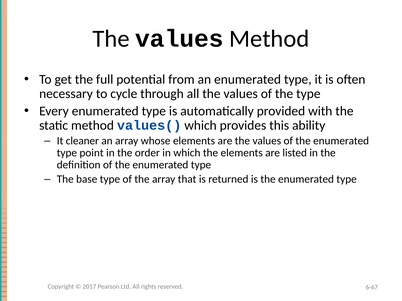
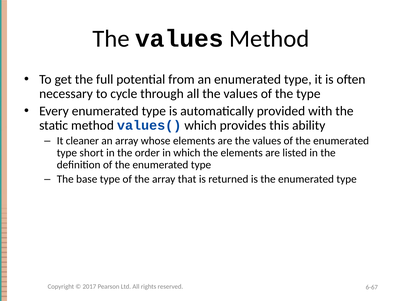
point: point -> short
